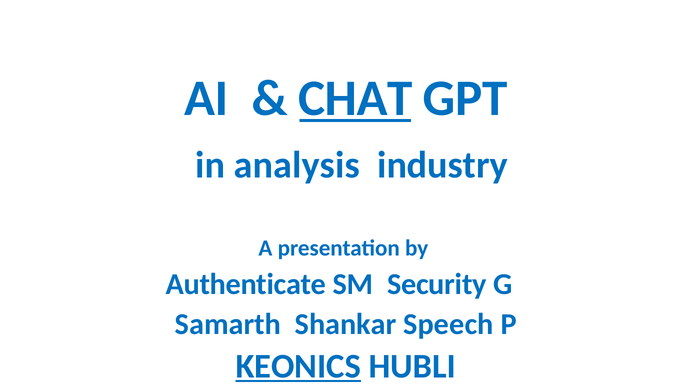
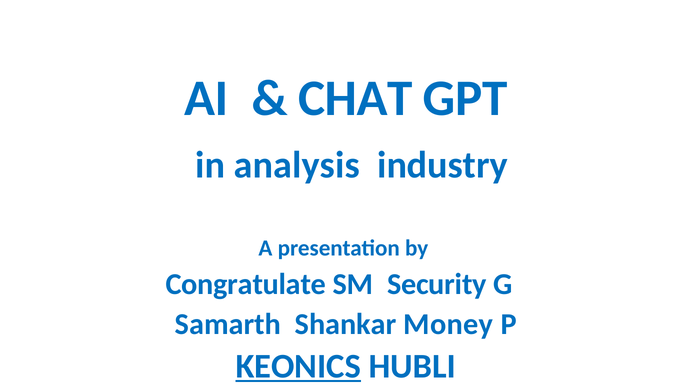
CHAT underline: present -> none
Authenticate: Authenticate -> Congratulate
Speech: Speech -> Money
